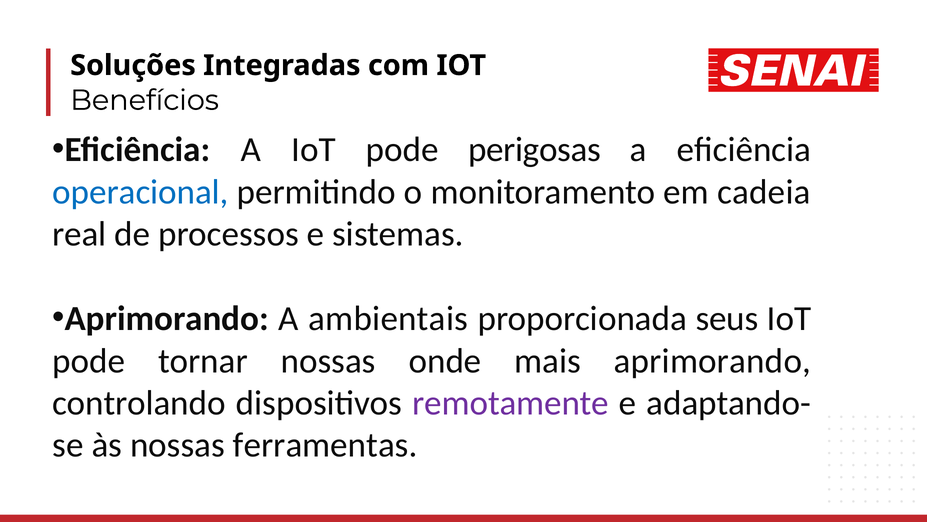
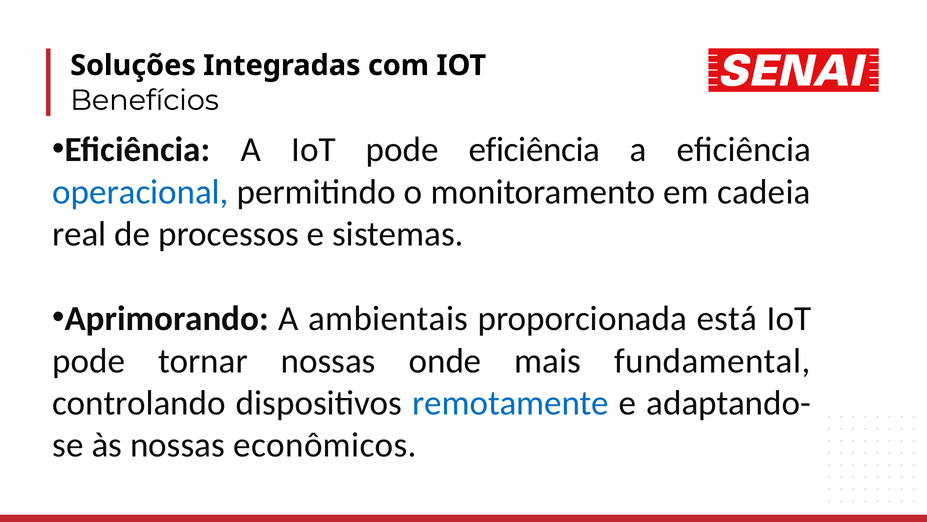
pode perigosas: perigosas -> eficiência
seus: seus -> está
mais aprimorando: aprimorando -> fundamental
remotamente colour: purple -> blue
ferramentas: ferramentas -> econômicos
